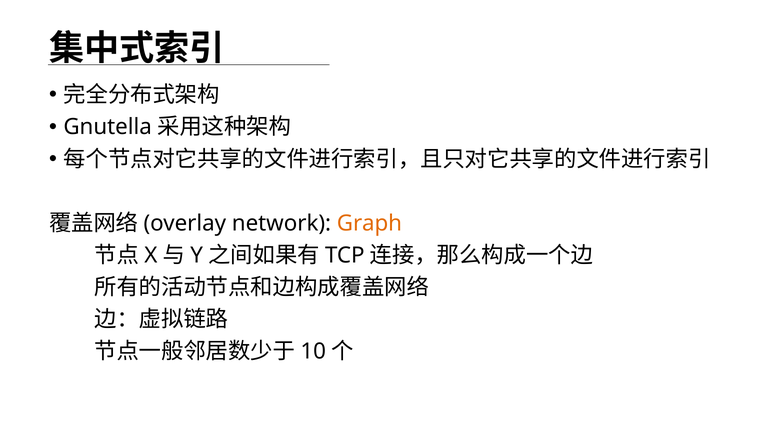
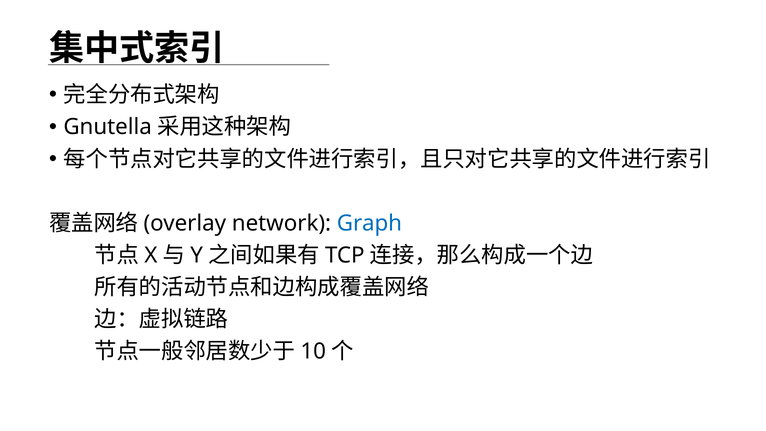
Graph colour: orange -> blue
